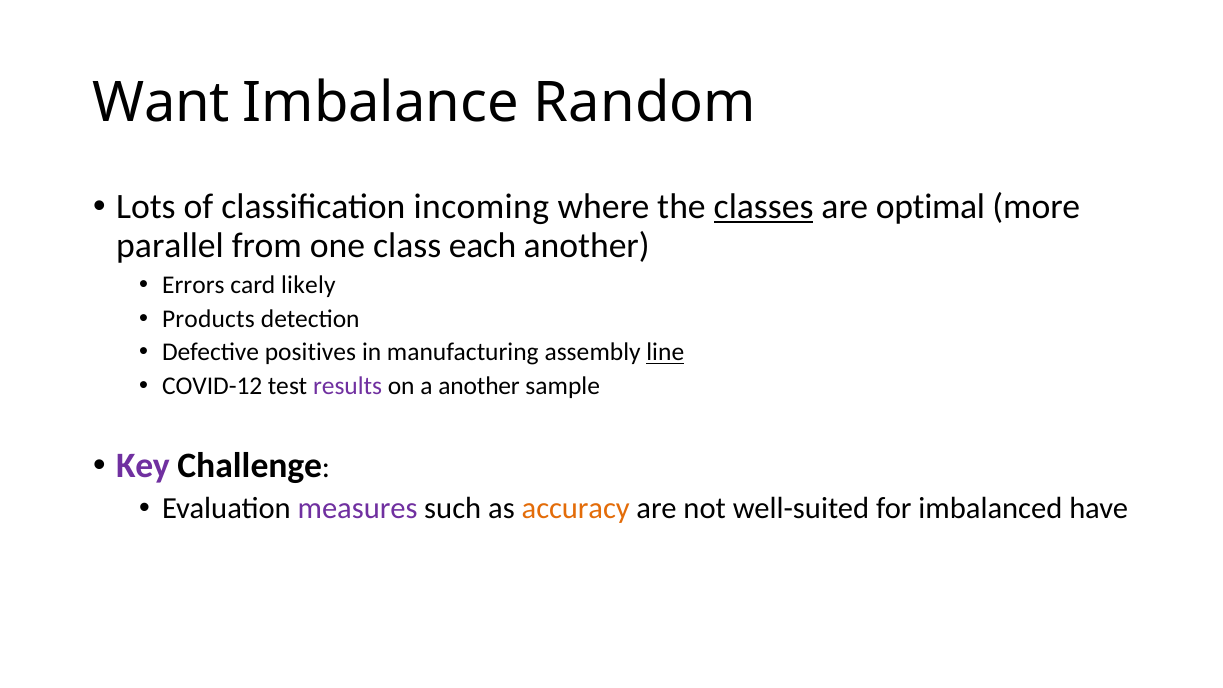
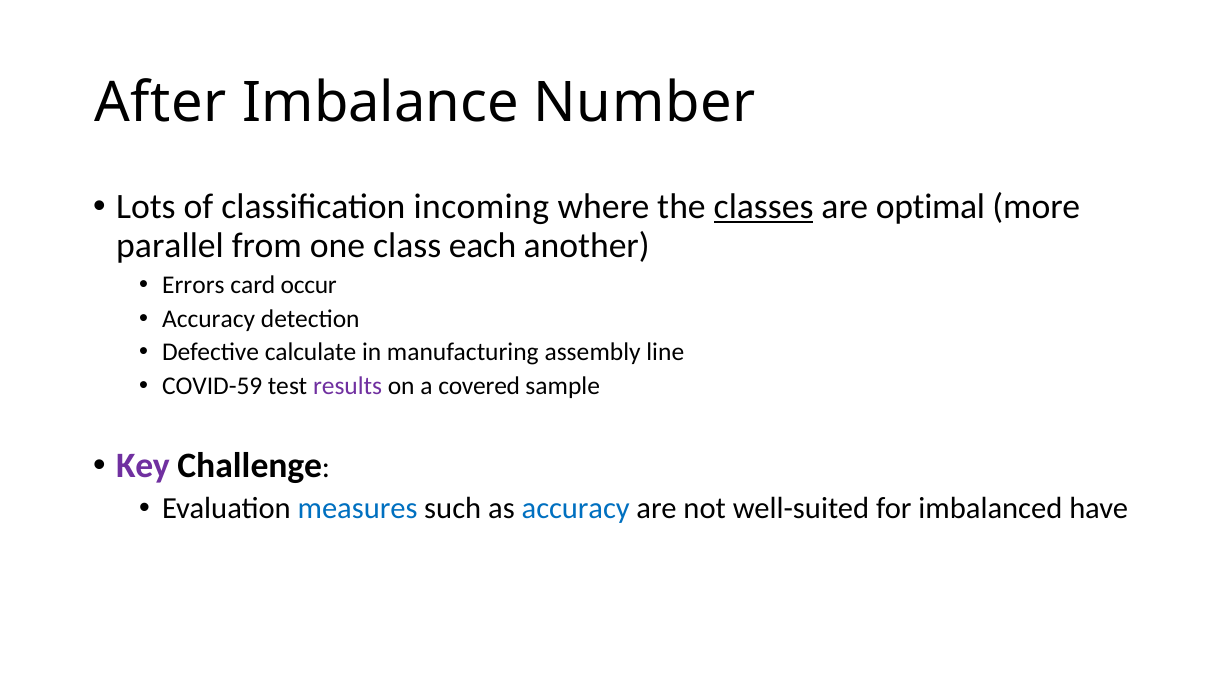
Want: Want -> After
Random: Random -> Number
likely: likely -> occur
Products at (208, 319): Products -> Accuracy
positives: positives -> calculate
line underline: present -> none
COVID-12: COVID-12 -> COVID-59
a another: another -> covered
measures colour: purple -> blue
accuracy at (576, 508) colour: orange -> blue
